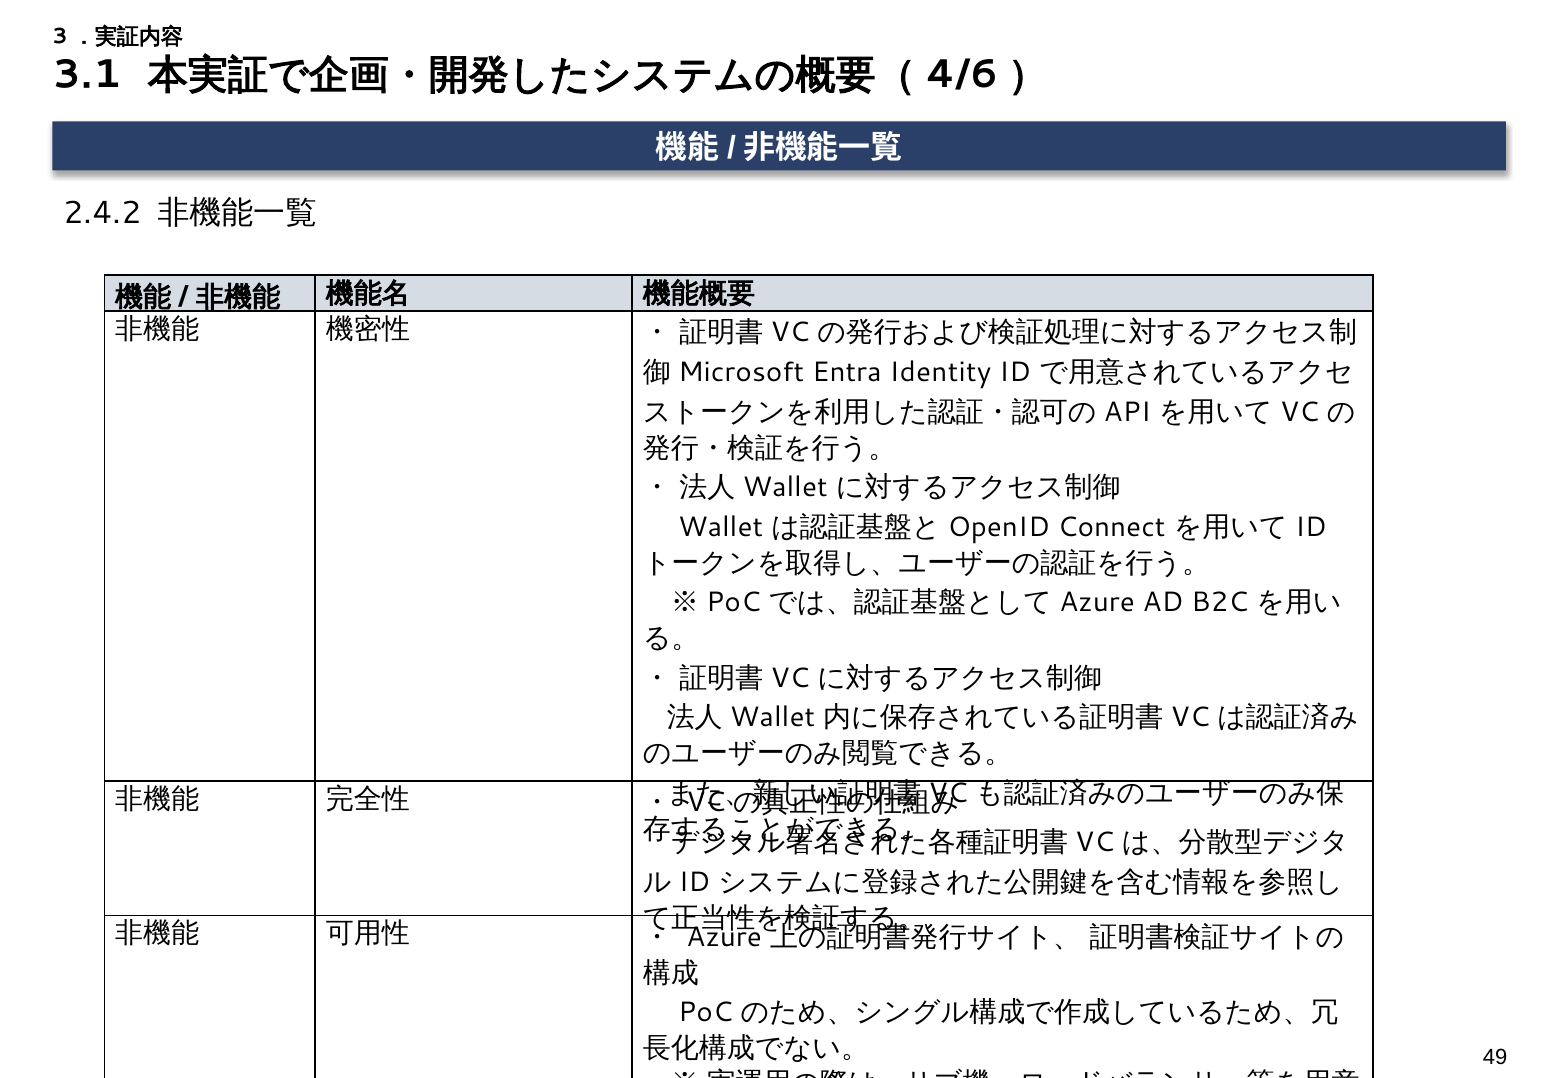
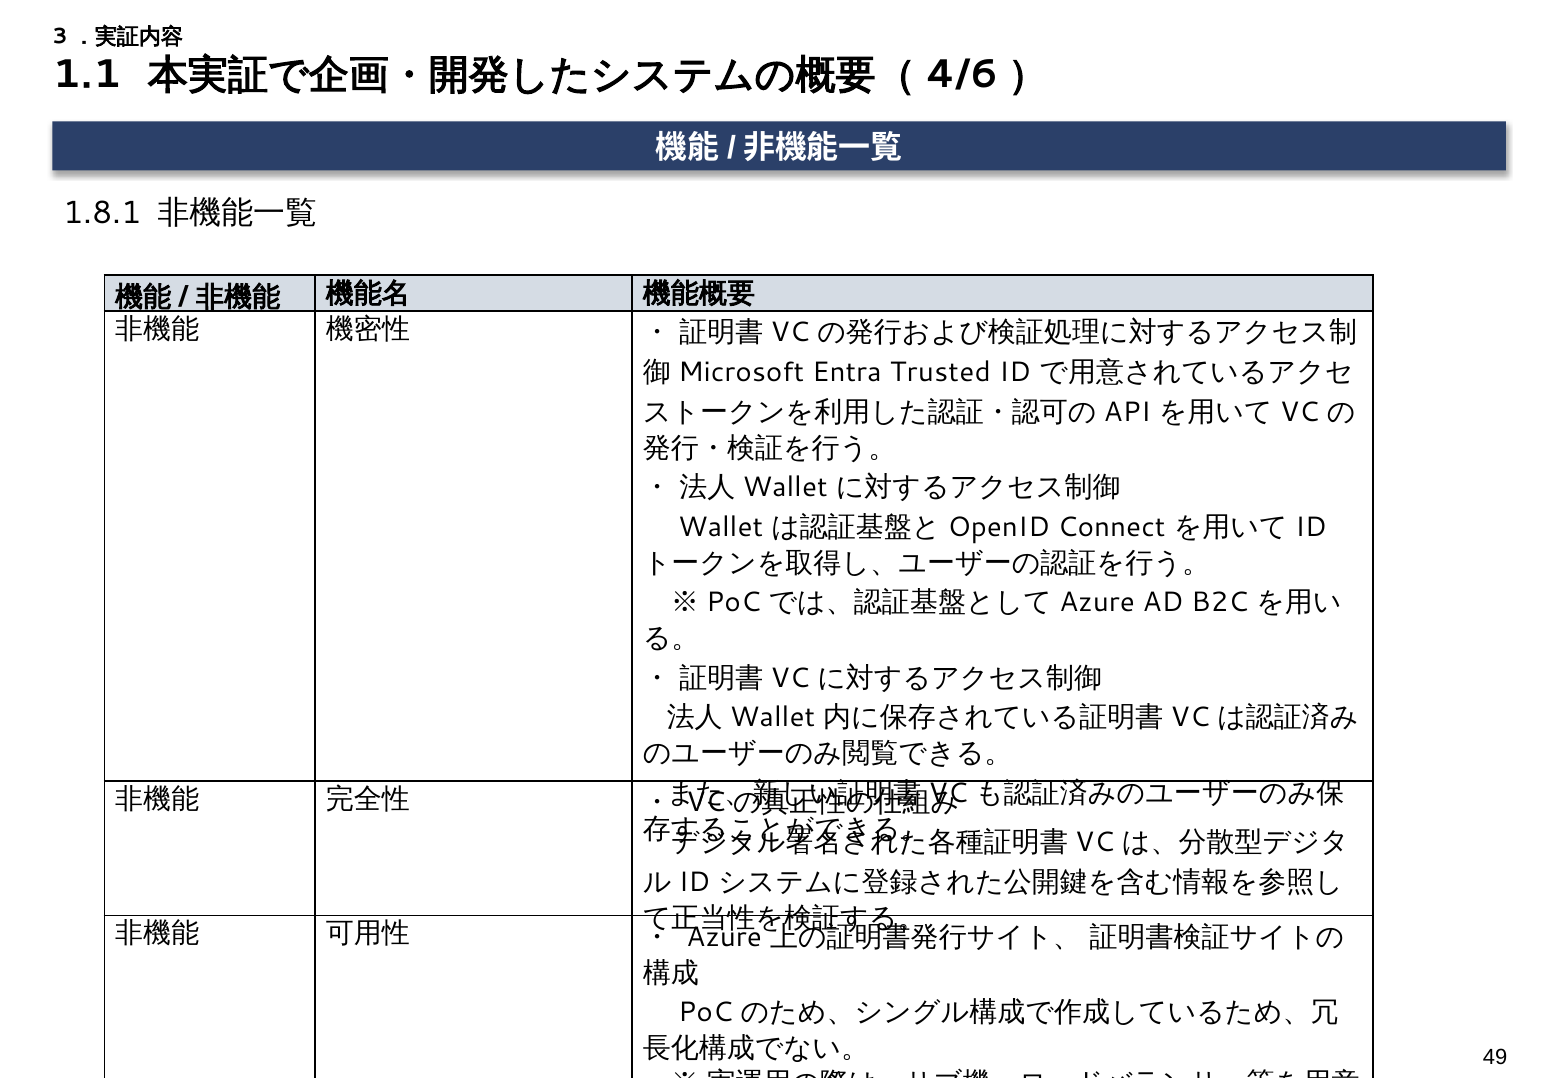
3.1: 3.1 -> 1.1
2.4.2: 2.4.2 -> 1.8.1
Identity: Identity -> Trusted
